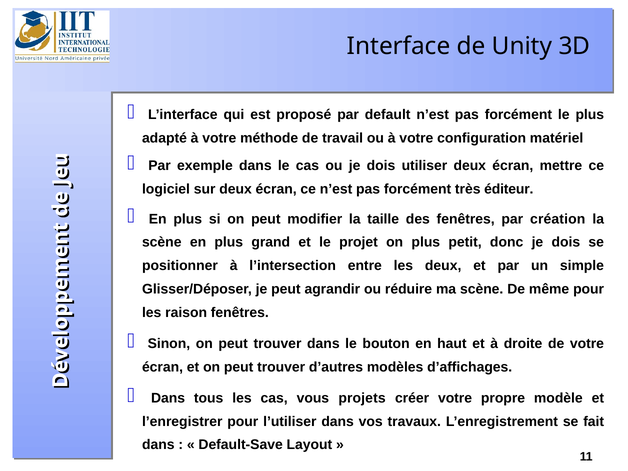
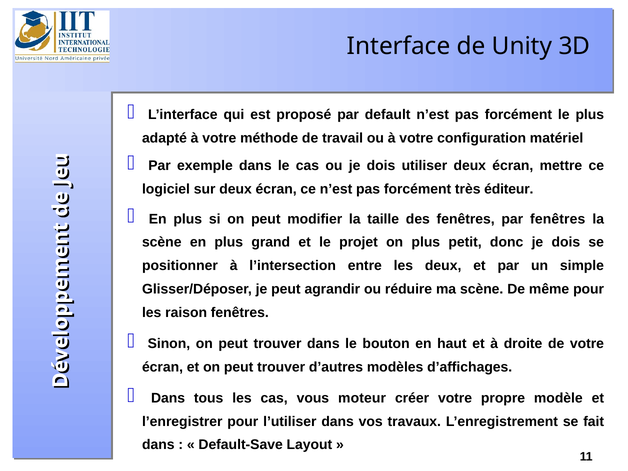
par création: création -> fenêtres
projets: projets -> moteur
